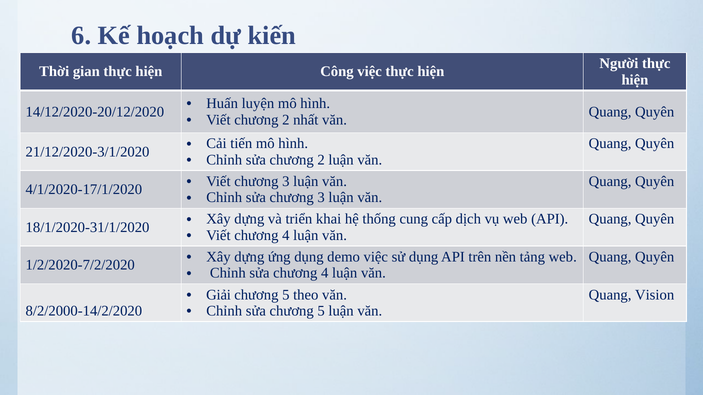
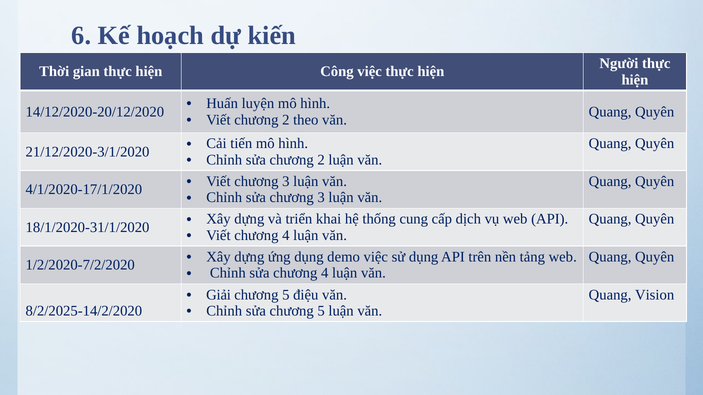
nhất: nhất -> theo
theo: theo -> điệu
8/2/2000-14/2/2020: 8/2/2000-14/2/2020 -> 8/2/2025-14/2/2020
